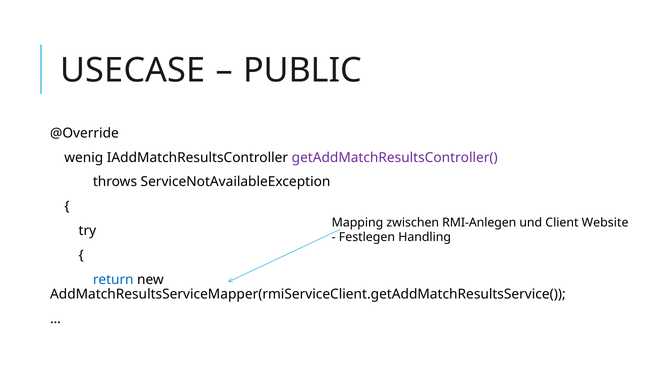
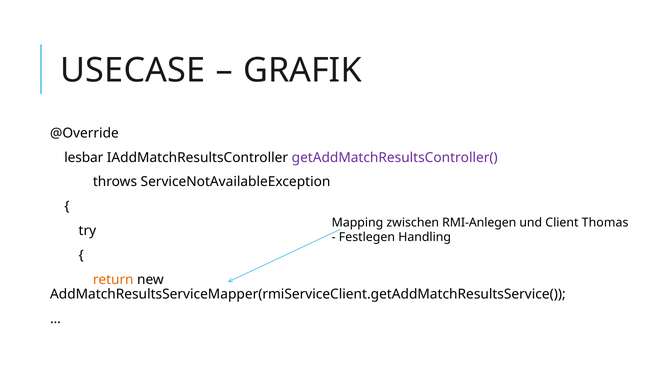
PUBLIC: PUBLIC -> GRAFIK
wenig: wenig -> lesbar
Website: Website -> Thomas
return colour: blue -> orange
